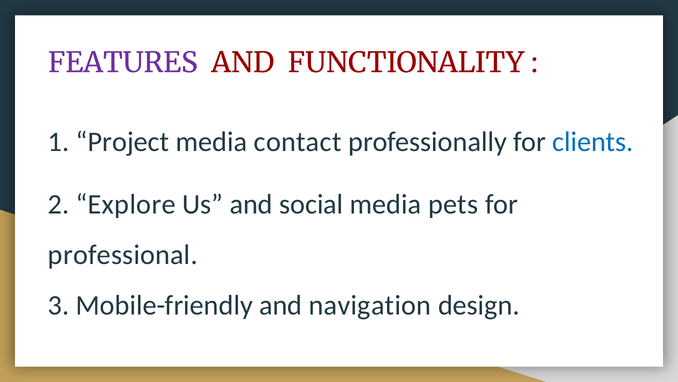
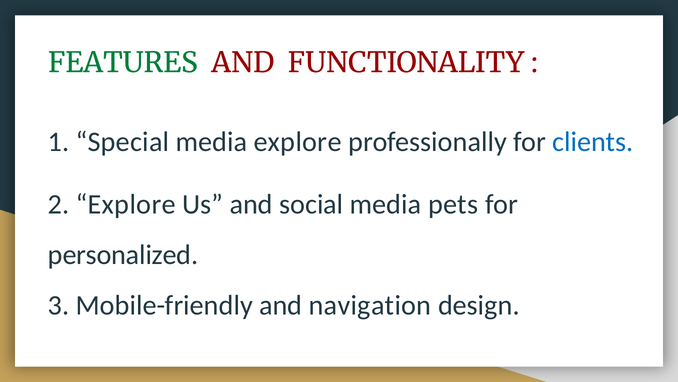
FEATURES colour: purple -> green
Project: Project -> Special
media contact: contact -> explore
professional: professional -> personalized
